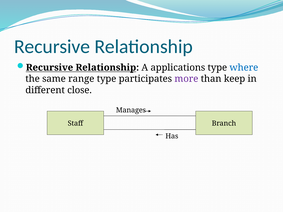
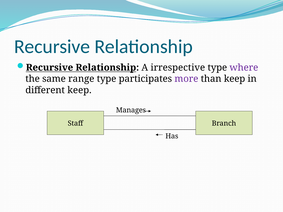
applications: applications -> irrespective
where colour: blue -> purple
different close: close -> keep
